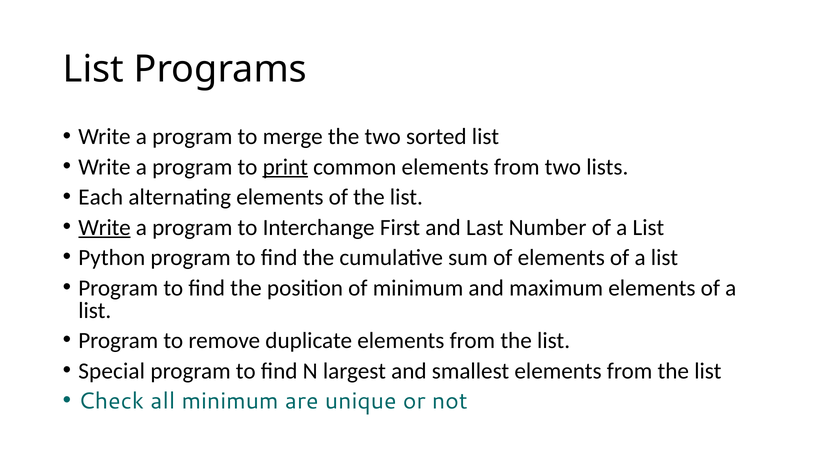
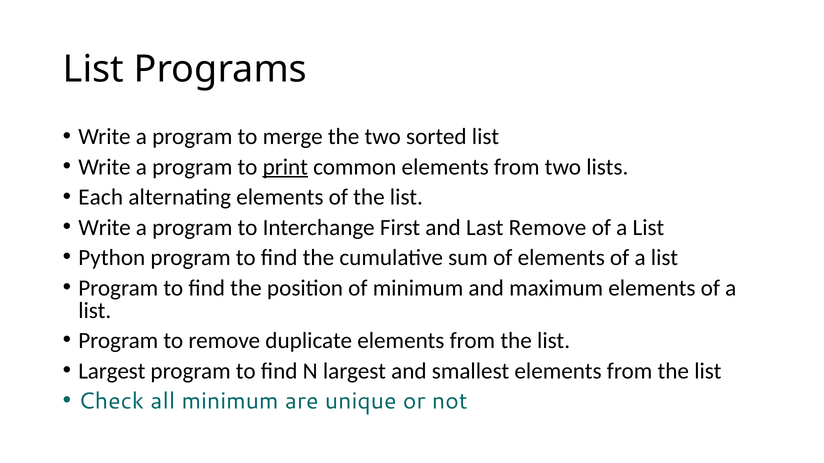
Write at (105, 228) underline: present -> none
Last Number: Number -> Remove
Special at (112, 371): Special -> Largest
